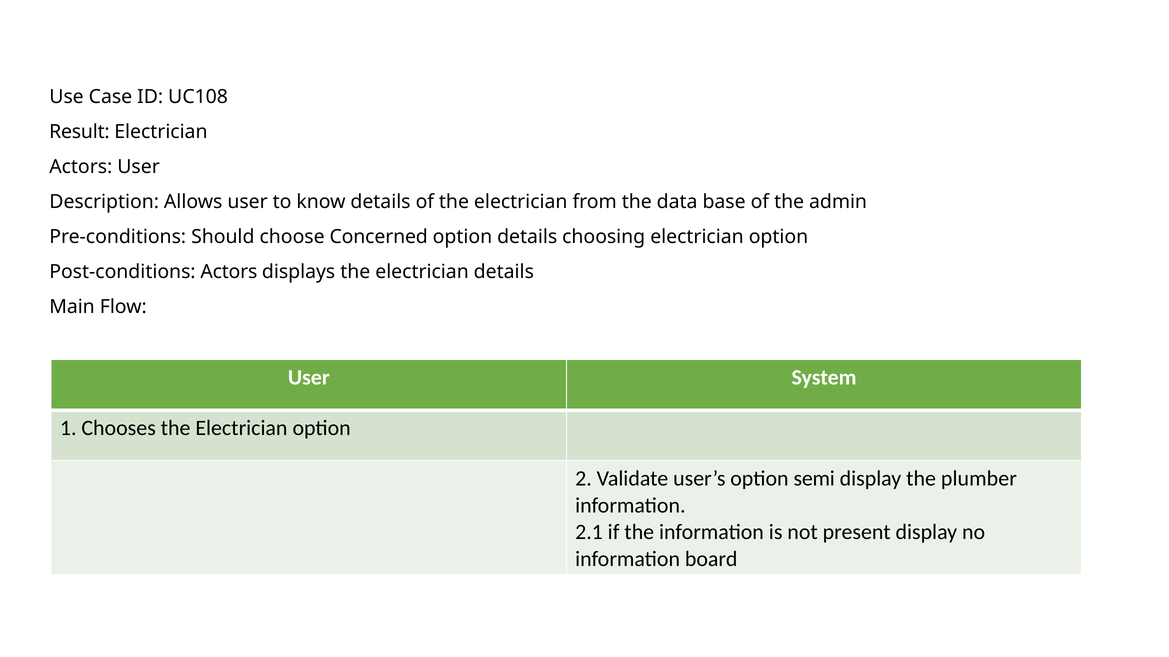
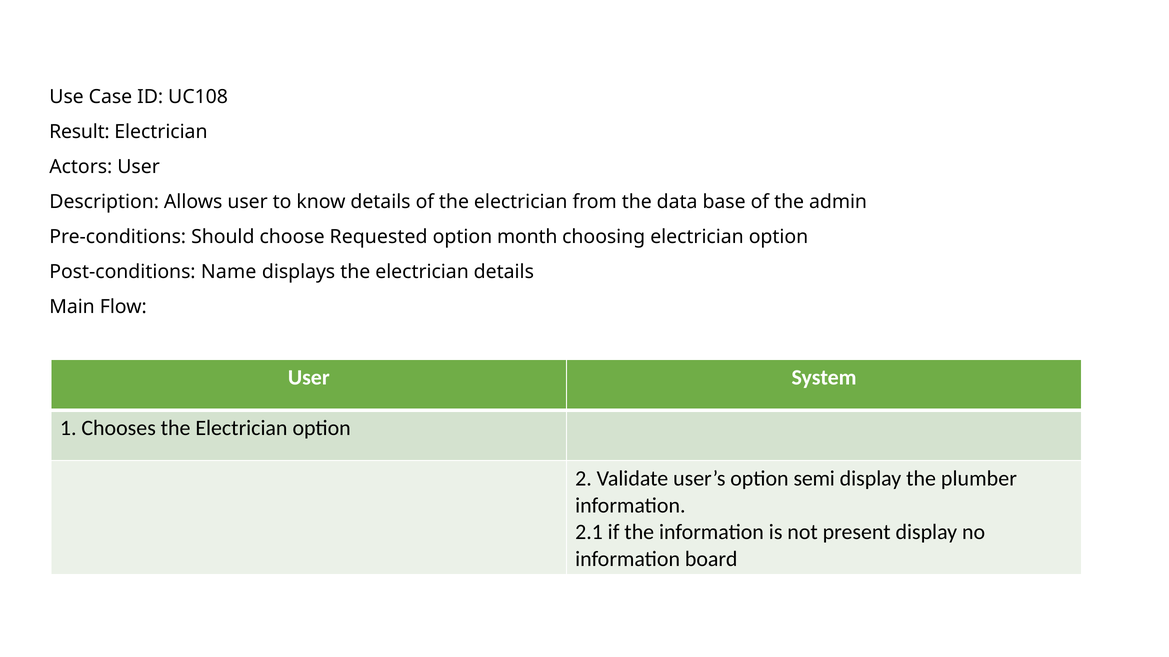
Concerned: Concerned -> Requested
option details: details -> month
Post-conditions Actors: Actors -> Name
